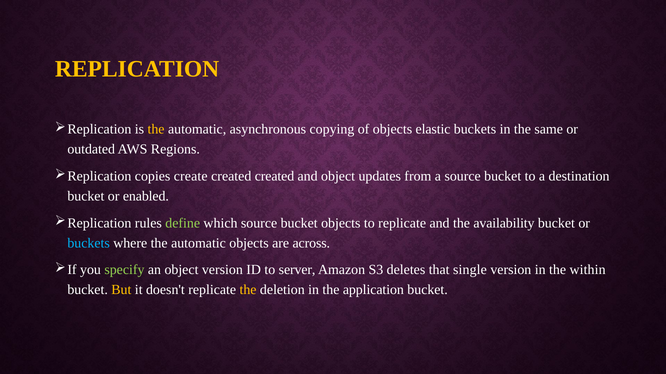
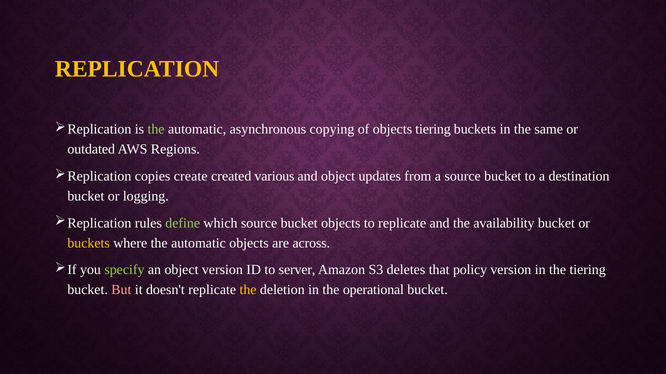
the at (156, 130) colour: yellow -> light green
objects elastic: elastic -> tiering
created created: created -> various
enabled: enabled -> logging
buckets at (89, 243) colour: light blue -> yellow
single: single -> policy
the within: within -> tiering
But colour: yellow -> pink
application: application -> operational
